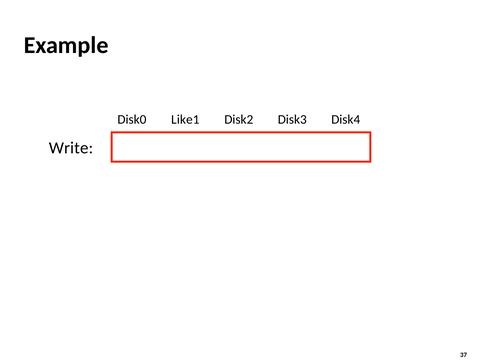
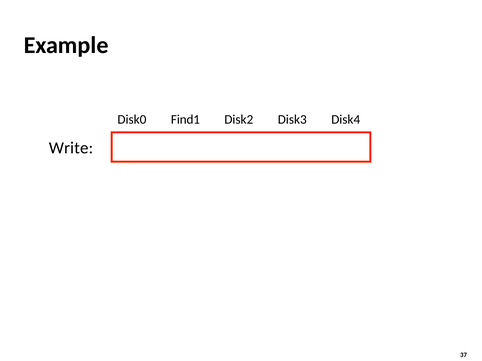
Like1: Like1 -> Find1
